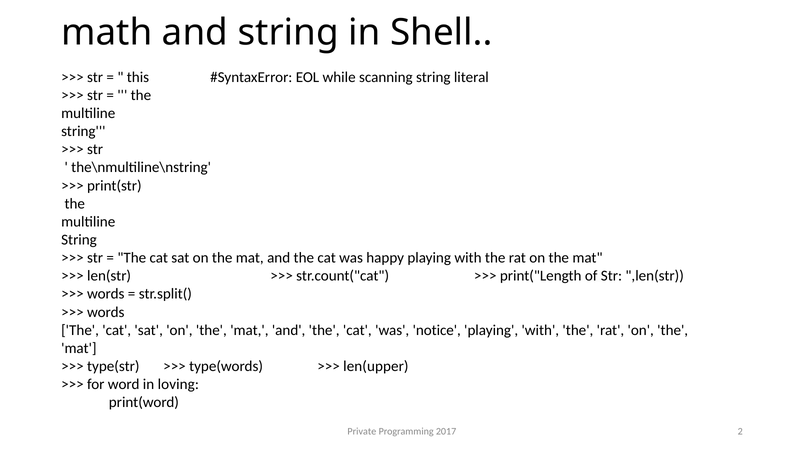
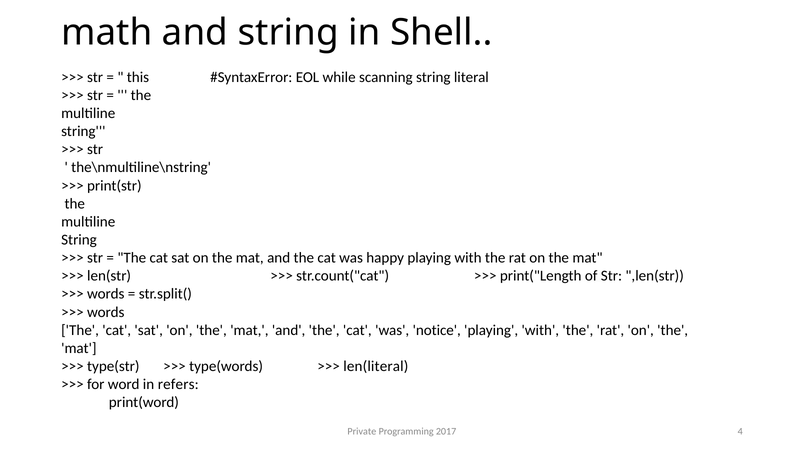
len(upper: len(upper -> len(literal
loving: loving -> refers
2: 2 -> 4
